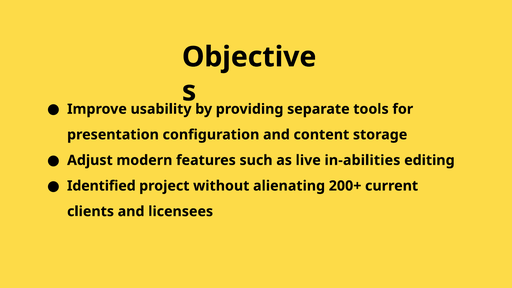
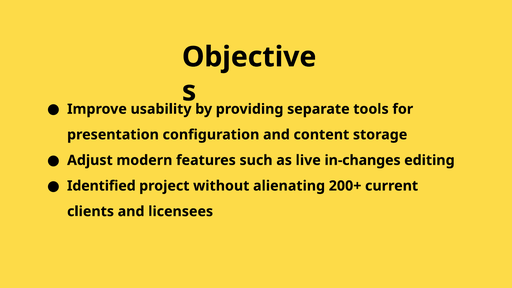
in-abilities: in-abilities -> in-changes
